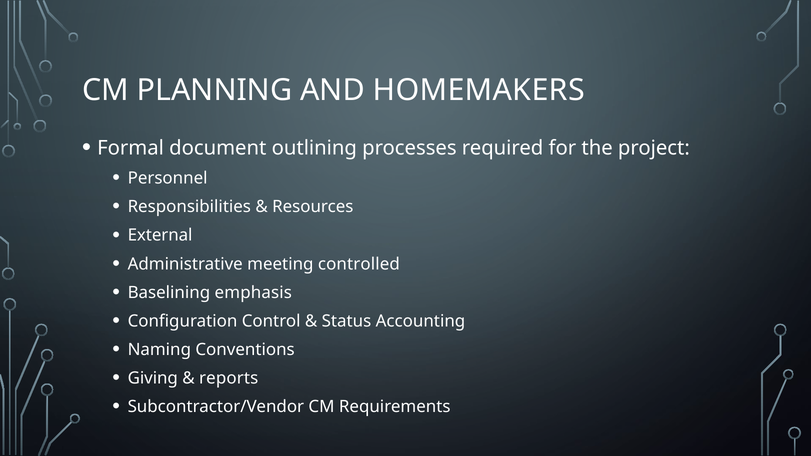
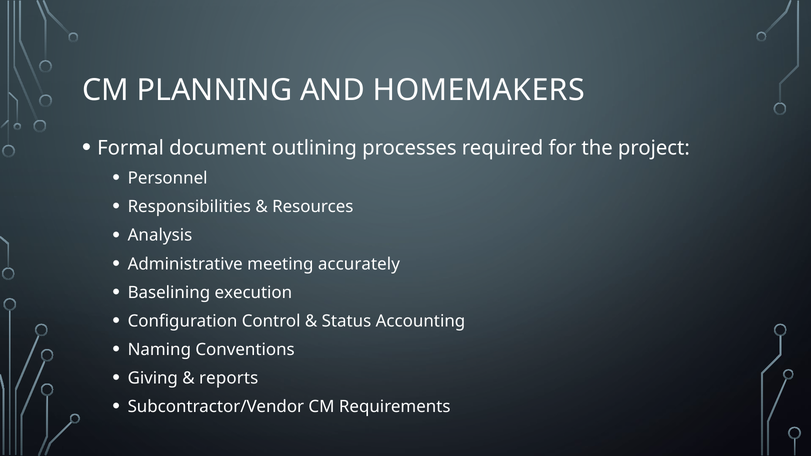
External: External -> Analysis
controlled: controlled -> accurately
emphasis: emphasis -> execution
